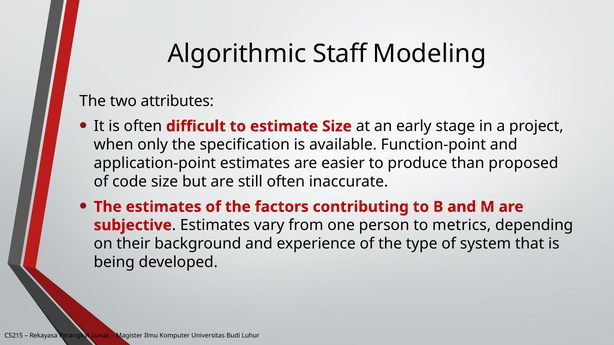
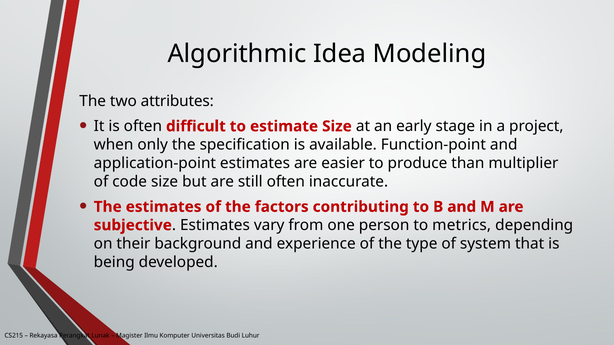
Staff: Staff -> Idea
proposed: proposed -> multiplier
